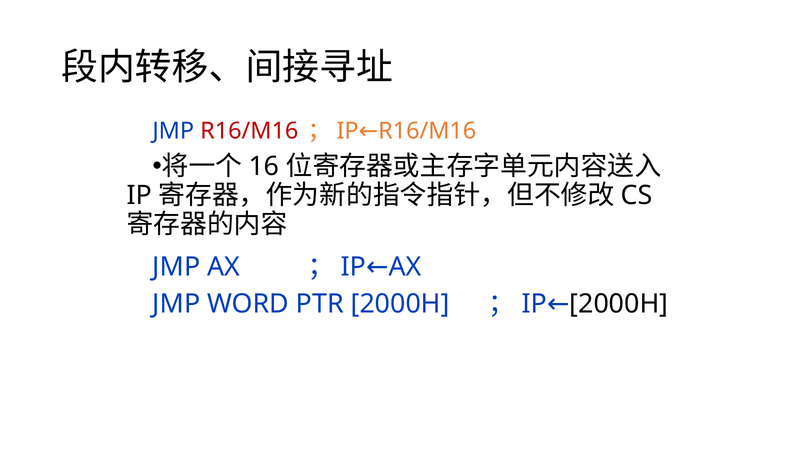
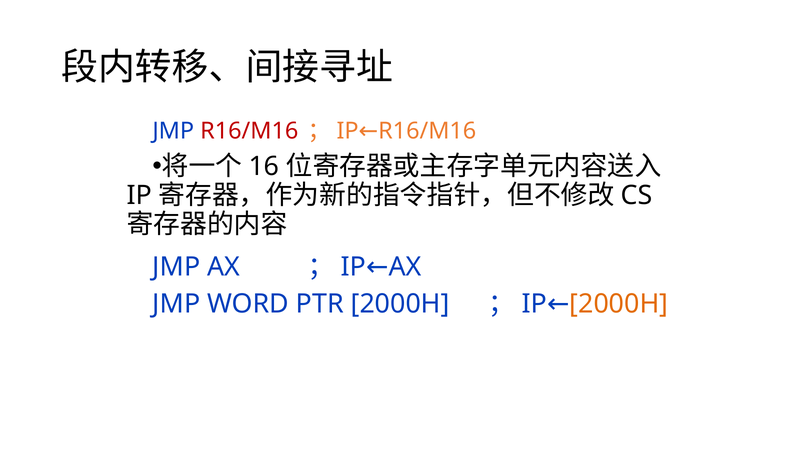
2000H at (619, 304) colour: black -> orange
